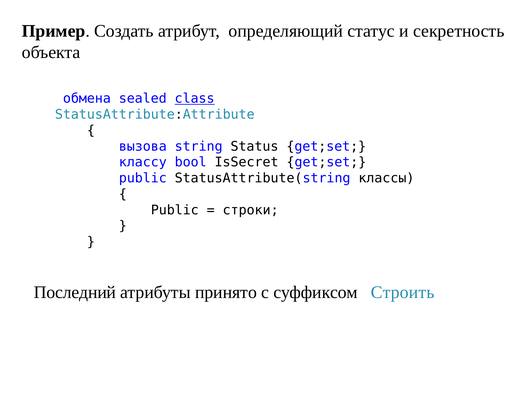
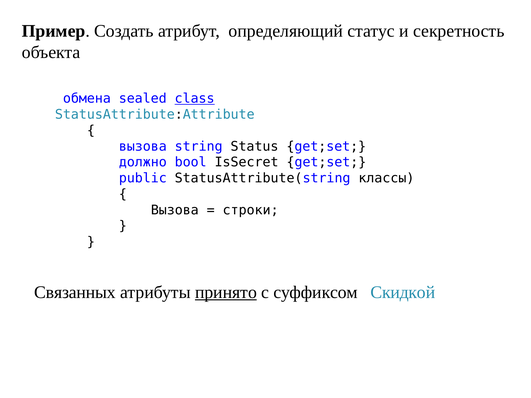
классу: классу -> должно
Public at (175, 210): Public -> Вызова
Последний: Последний -> Связанных
принято underline: none -> present
Строить: Строить -> Скидкой
